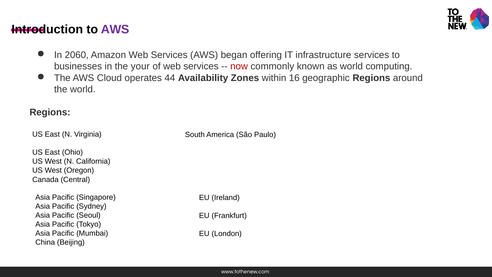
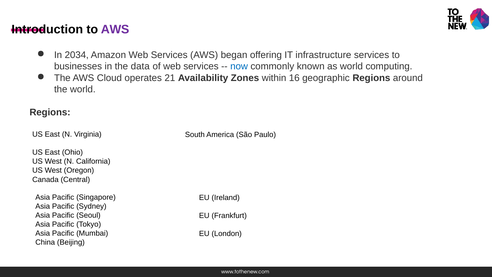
2060: 2060 -> 2034
your: your -> data
now colour: red -> blue
44: 44 -> 21
